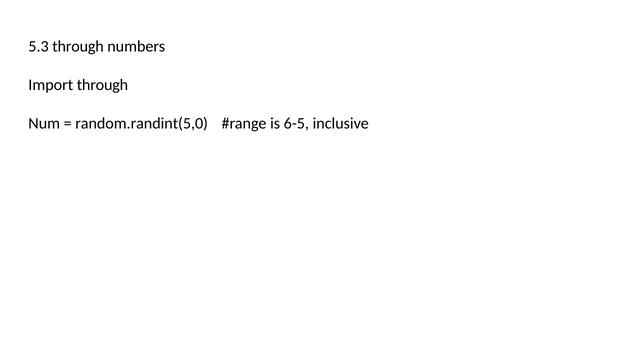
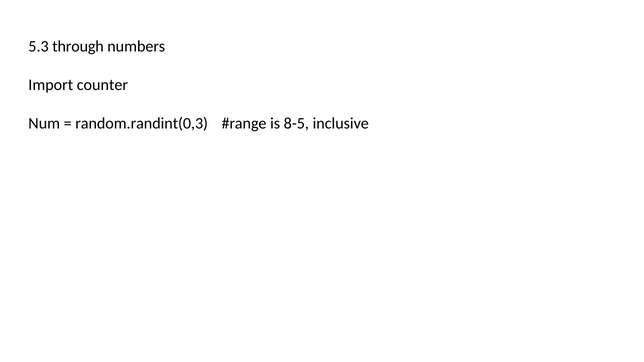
Import through: through -> counter
random.randint(5,0: random.randint(5,0 -> random.randint(0,3
6-5: 6-5 -> 8-5
